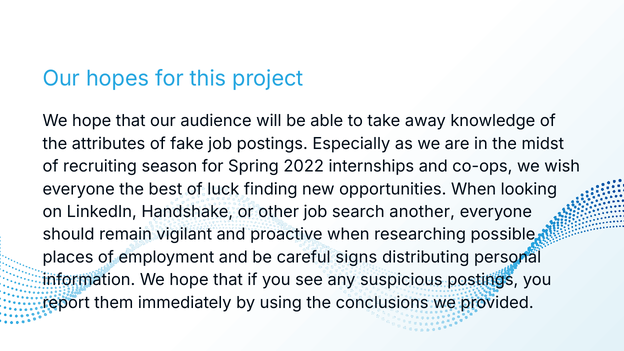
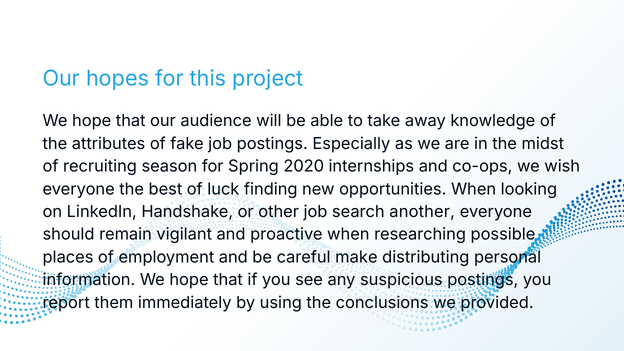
2022: 2022 -> 2020
signs: signs -> make
